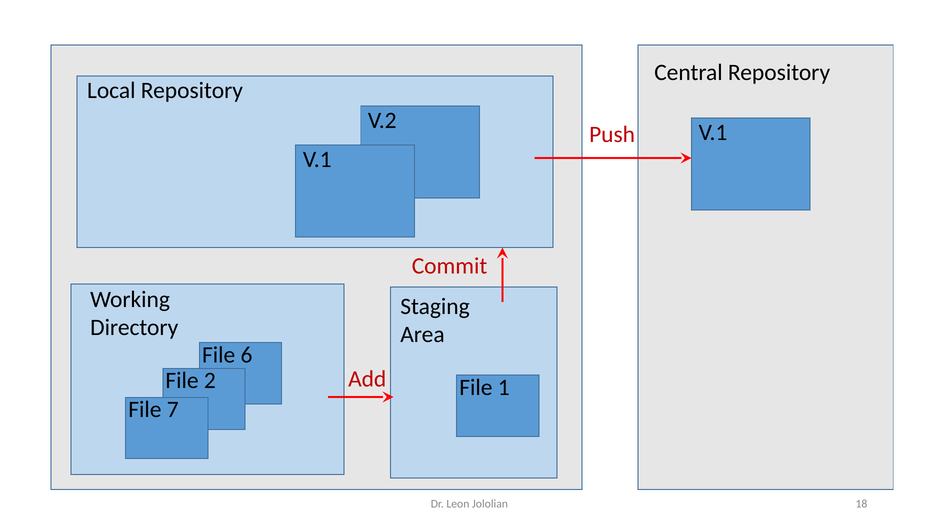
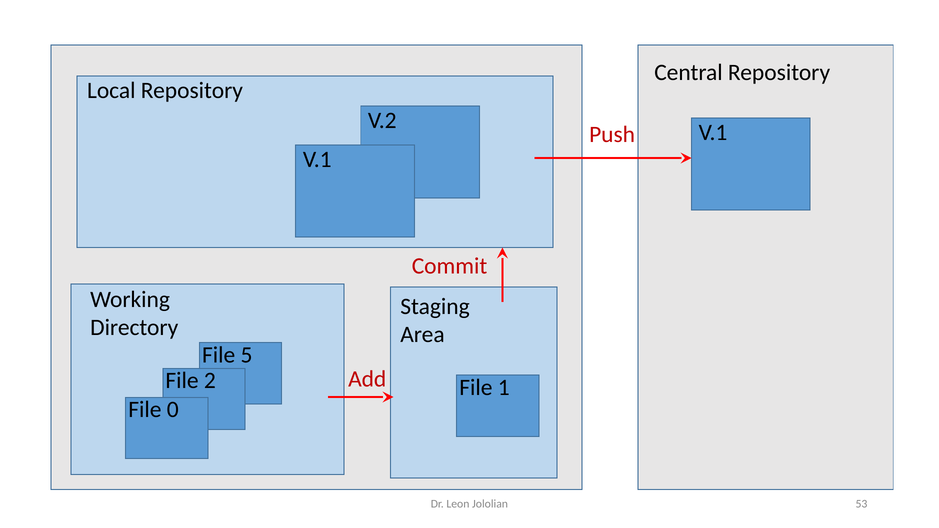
6: 6 -> 5
7: 7 -> 0
18: 18 -> 53
